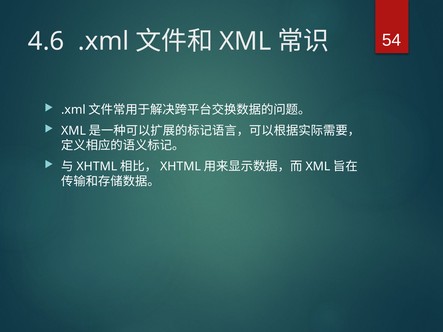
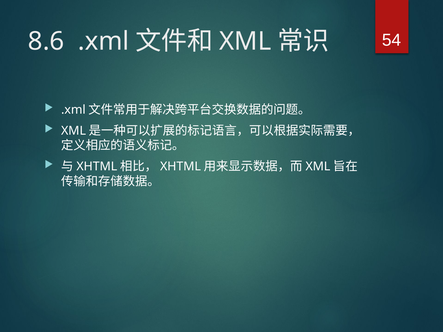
4.6: 4.6 -> 8.6
